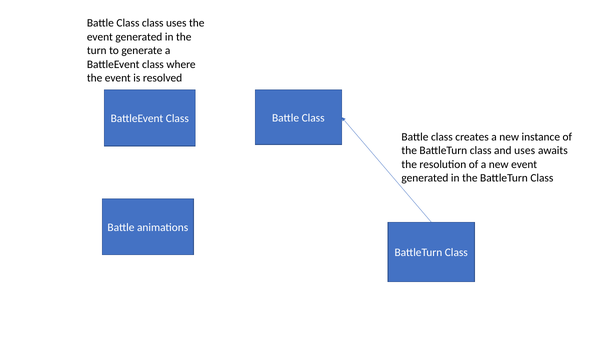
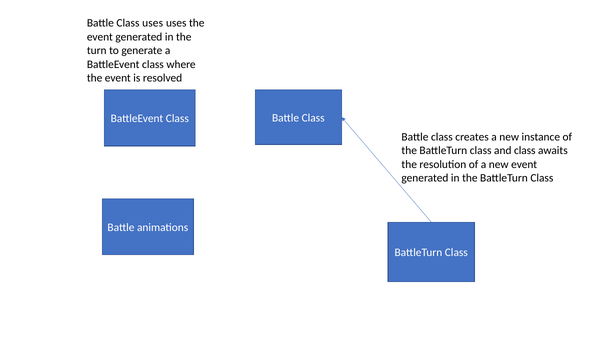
Class class: class -> uses
and uses: uses -> class
